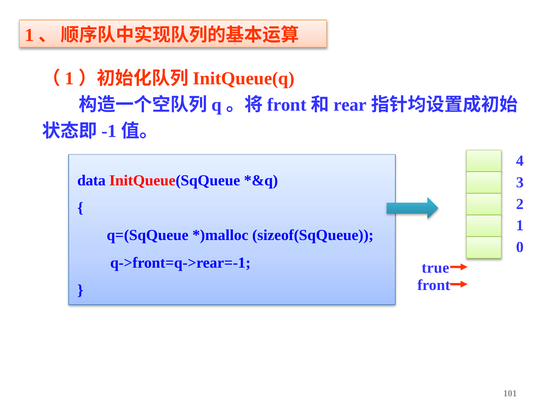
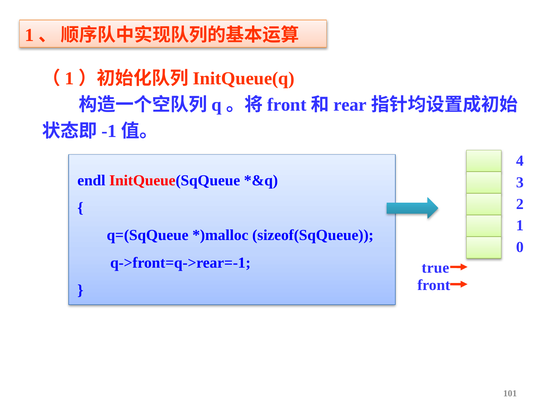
data: data -> endl
